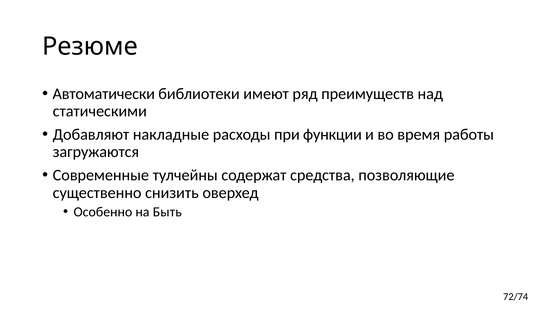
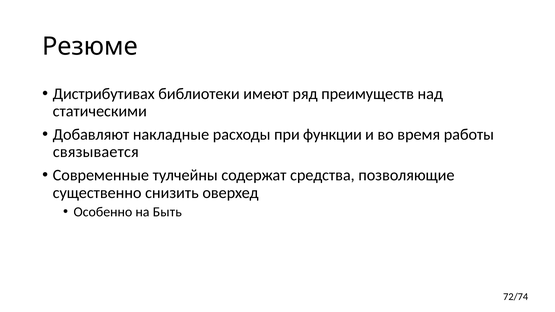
Автоматически: Автоматически -> Дистрибутивах
загружаются: загружаются -> связывается
